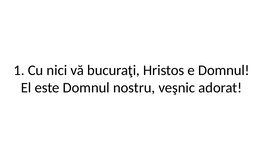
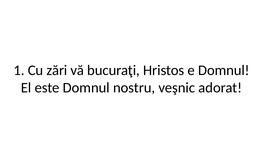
nici: nici -> zări
